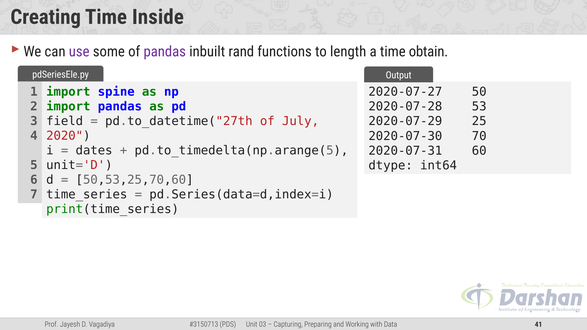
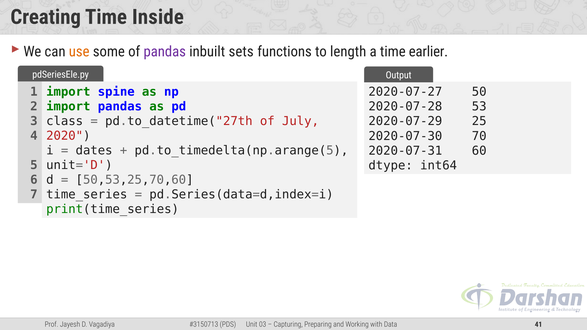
use colour: purple -> orange
rand: rand -> sets
obtain: obtain -> earlier
field: field -> class
